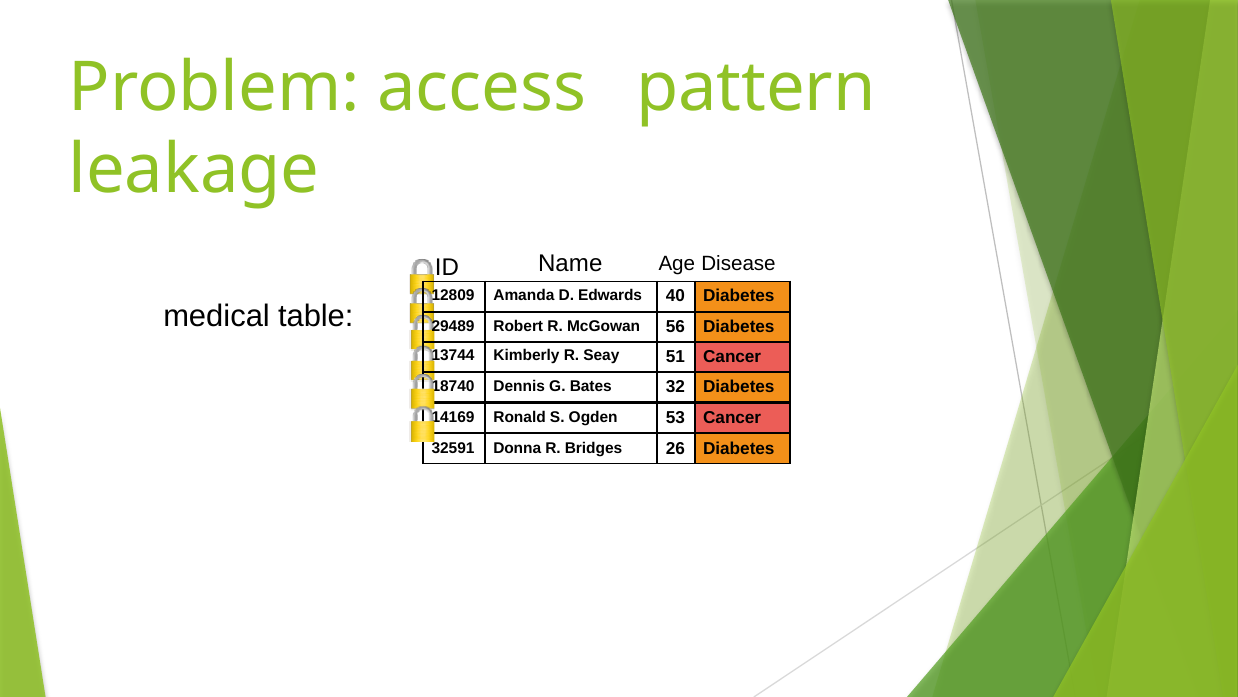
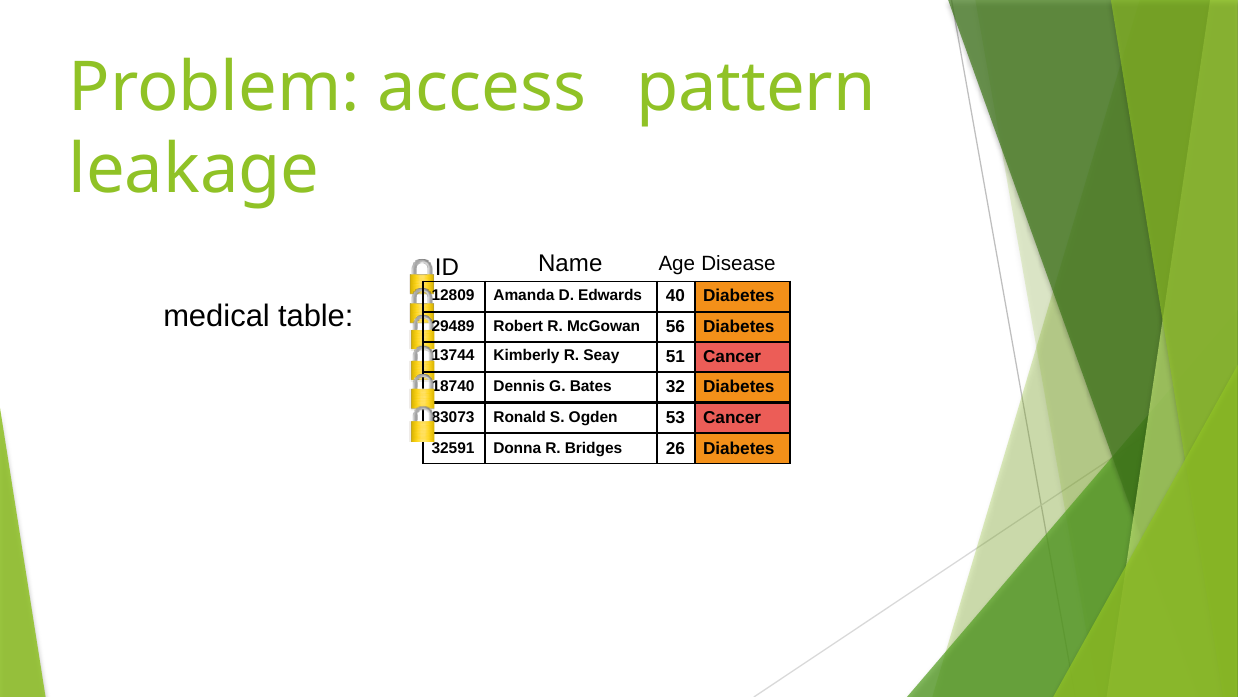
14169: 14169 -> 83073
